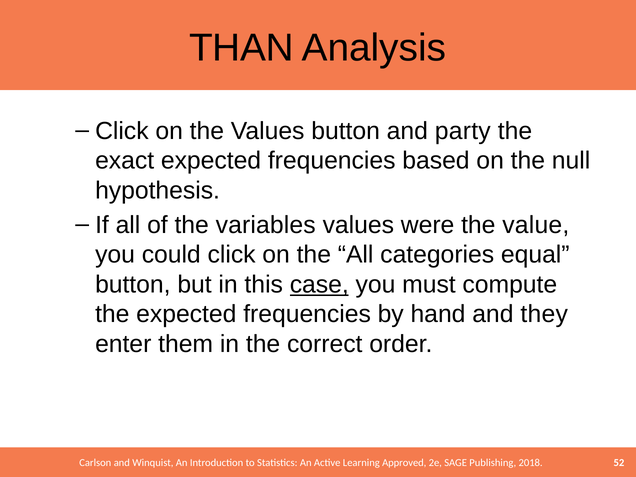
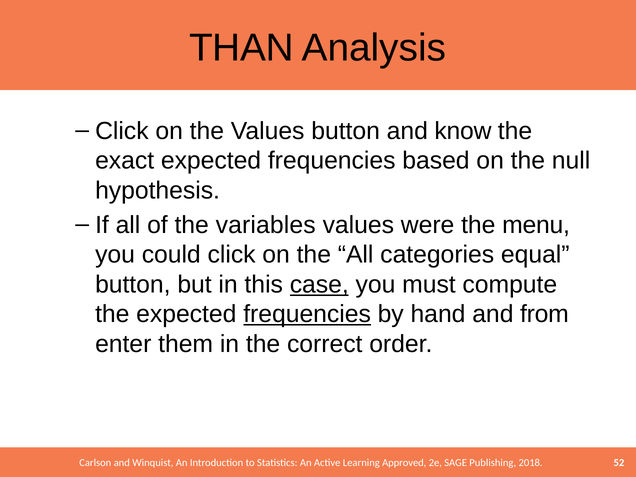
party: party -> know
value: value -> menu
frequencies at (307, 314) underline: none -> present
they: they -> from
